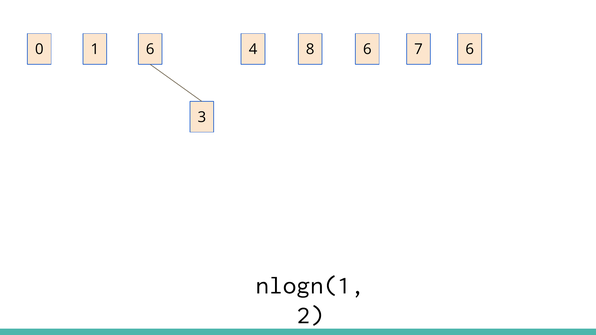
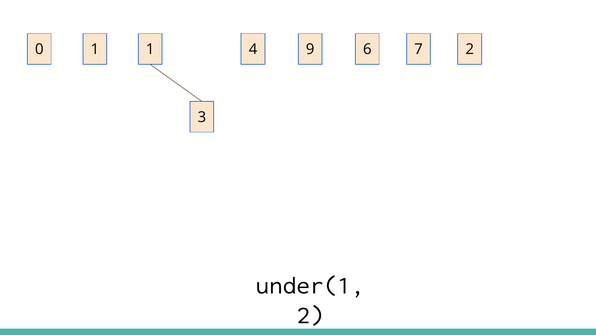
1 6: 6 -> 1
8: 8 -> 9
6 6: 6 -> 2
nlogn(1: nlogn(1 -> under(1
